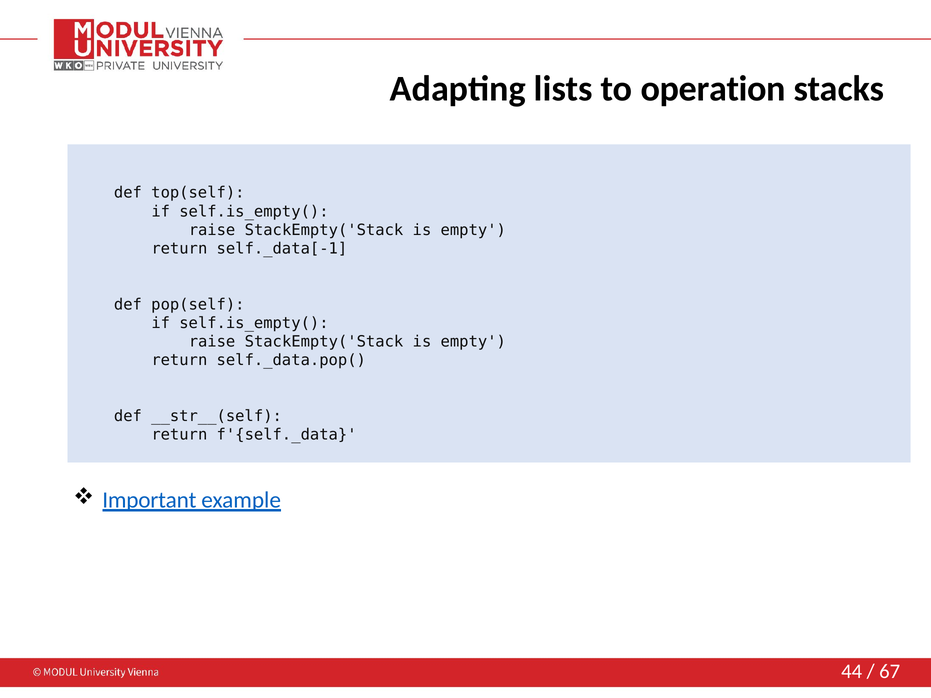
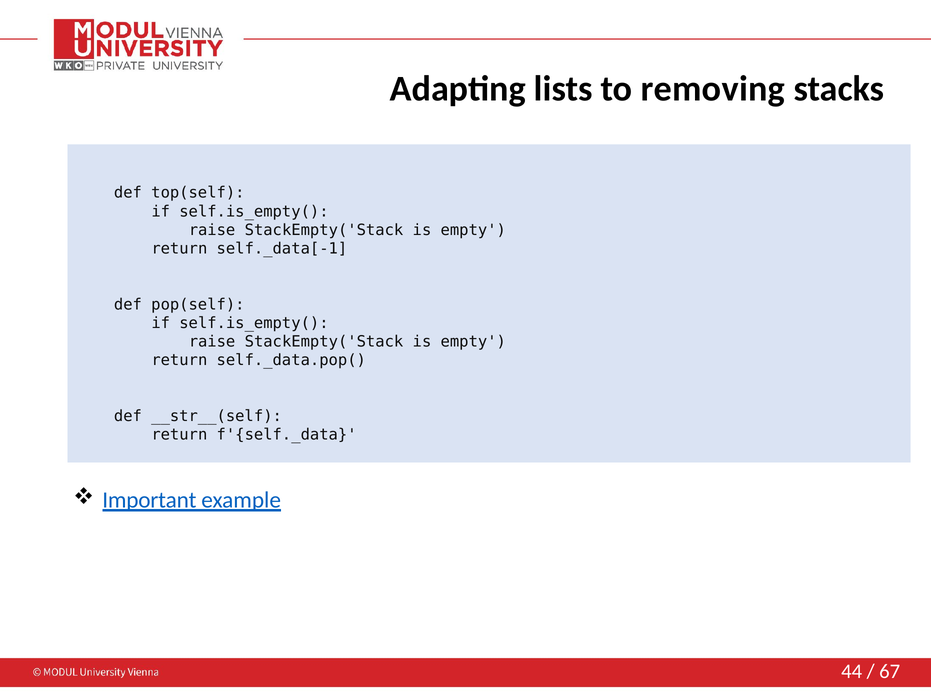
operation: operation -> removing
